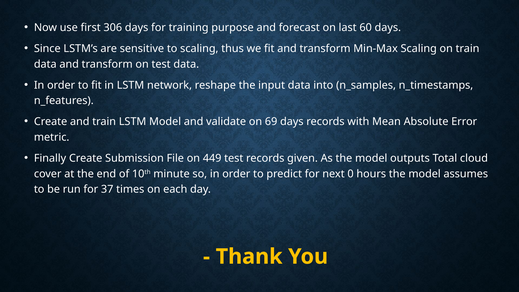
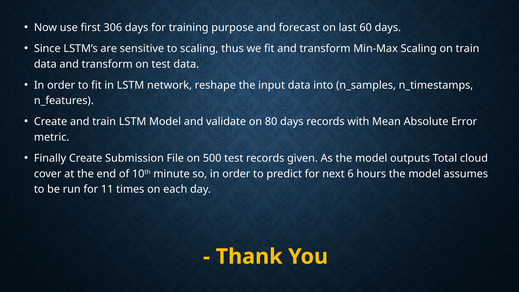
69: 69 -> 80
449: 449 -> 500
0: 0 -> 6
37: 37 -> 11
